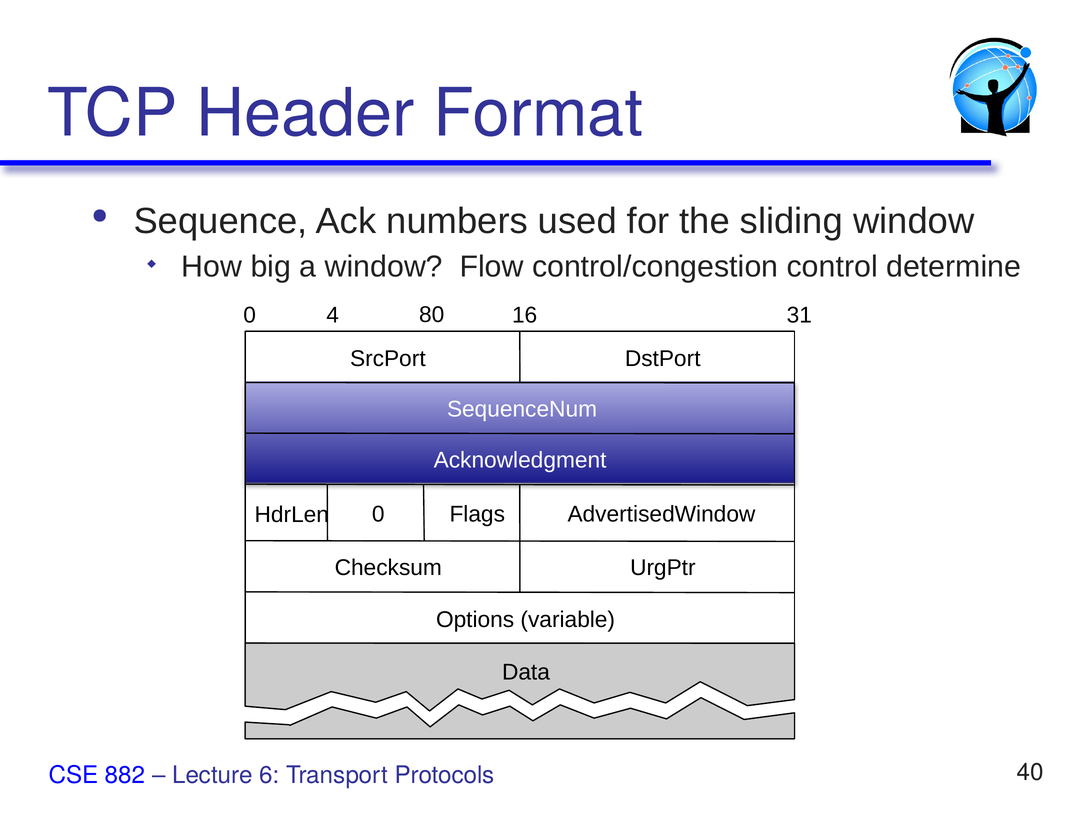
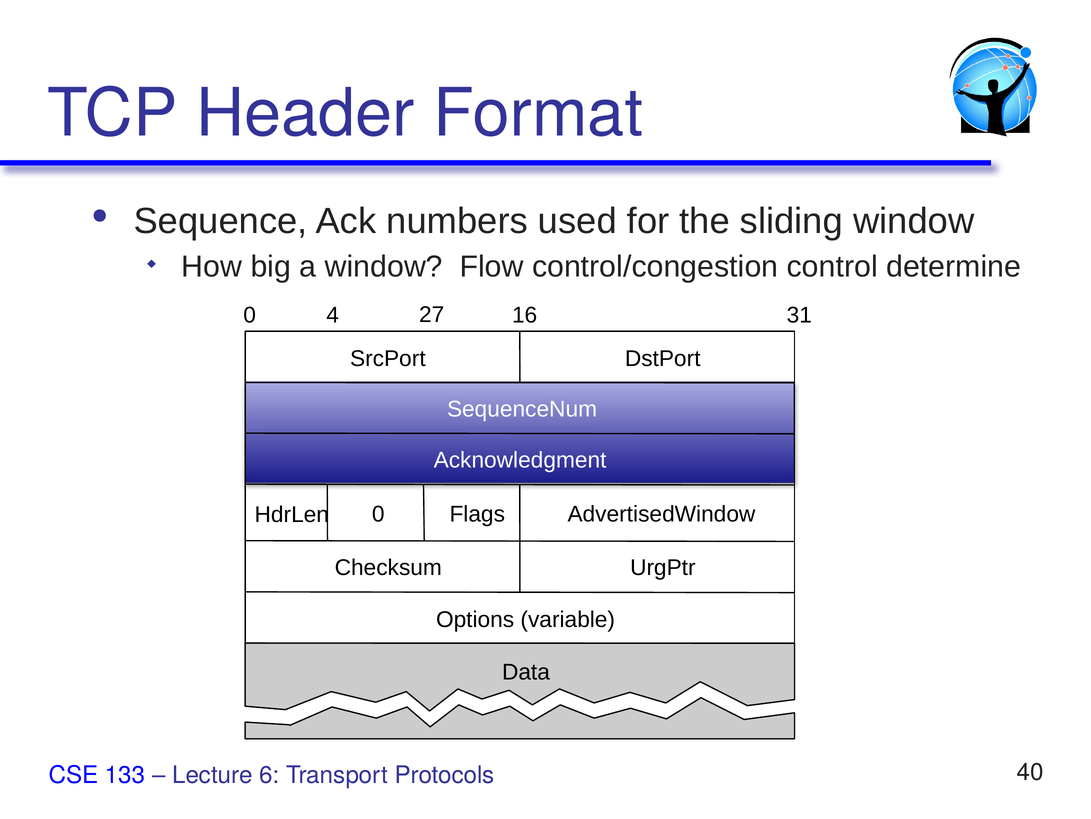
80: 80 -> 27
882: 882 -> 133
